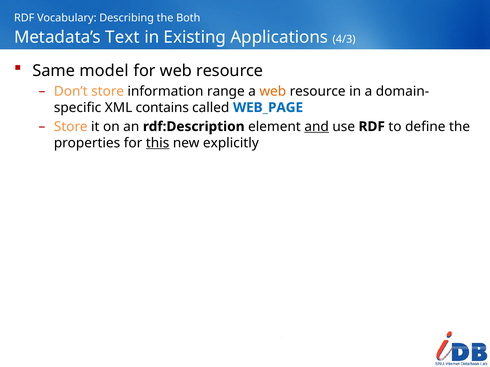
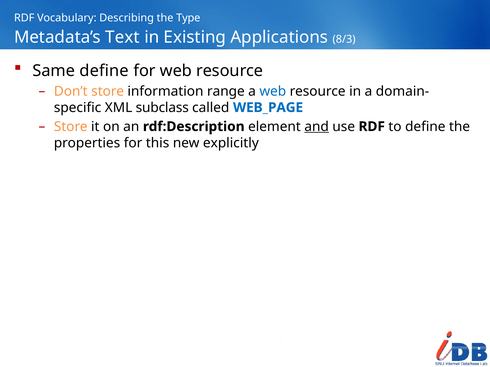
Both: Both -> Type
4/3: 4/3 -> 8/3
Same model: model -> define
web at (273, 91) colour: orange -> blue
contains: contains -> subclass
this underline: present -> none
